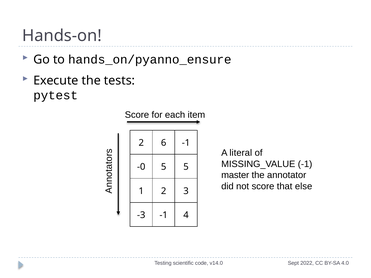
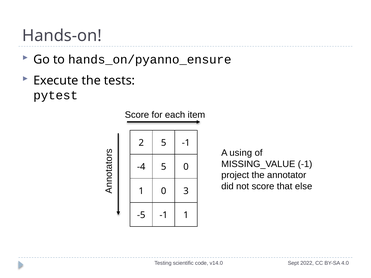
2 6: 6 -> 5
literal: literal -> using
-0: -0 -> -4
5 5: 5 -> 0
master: master -> project
1 2: 2 -> 0
-3: -3 -> -5
-1 4: 4 -> 1
